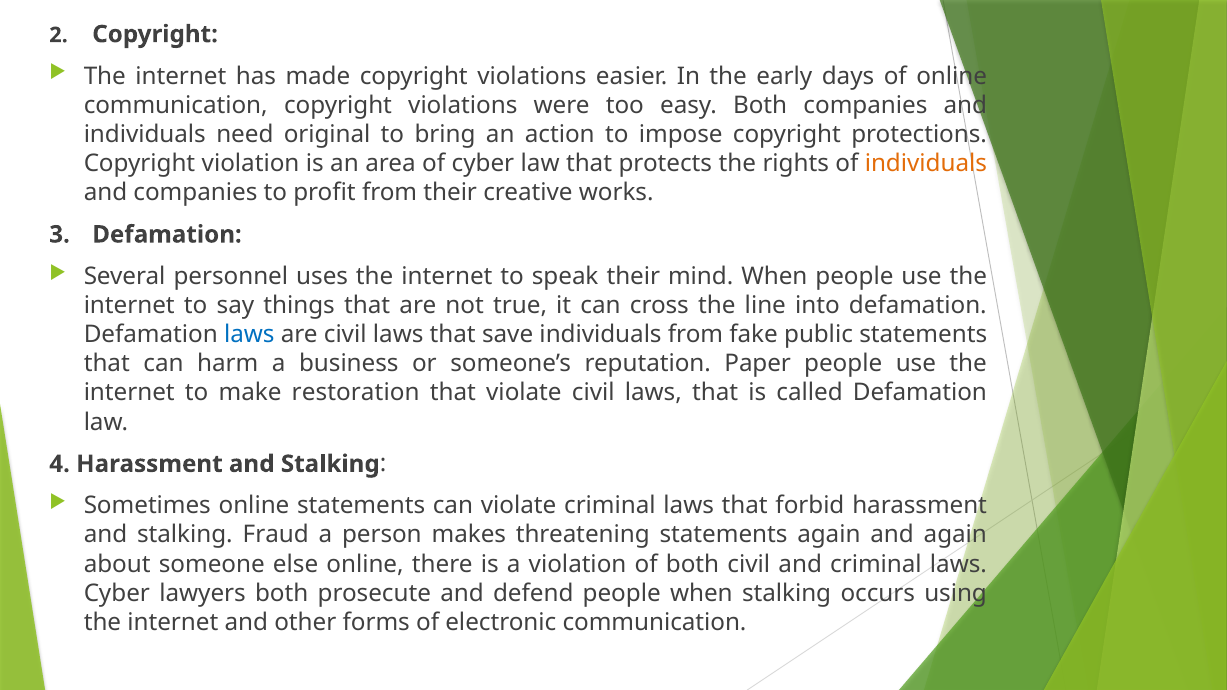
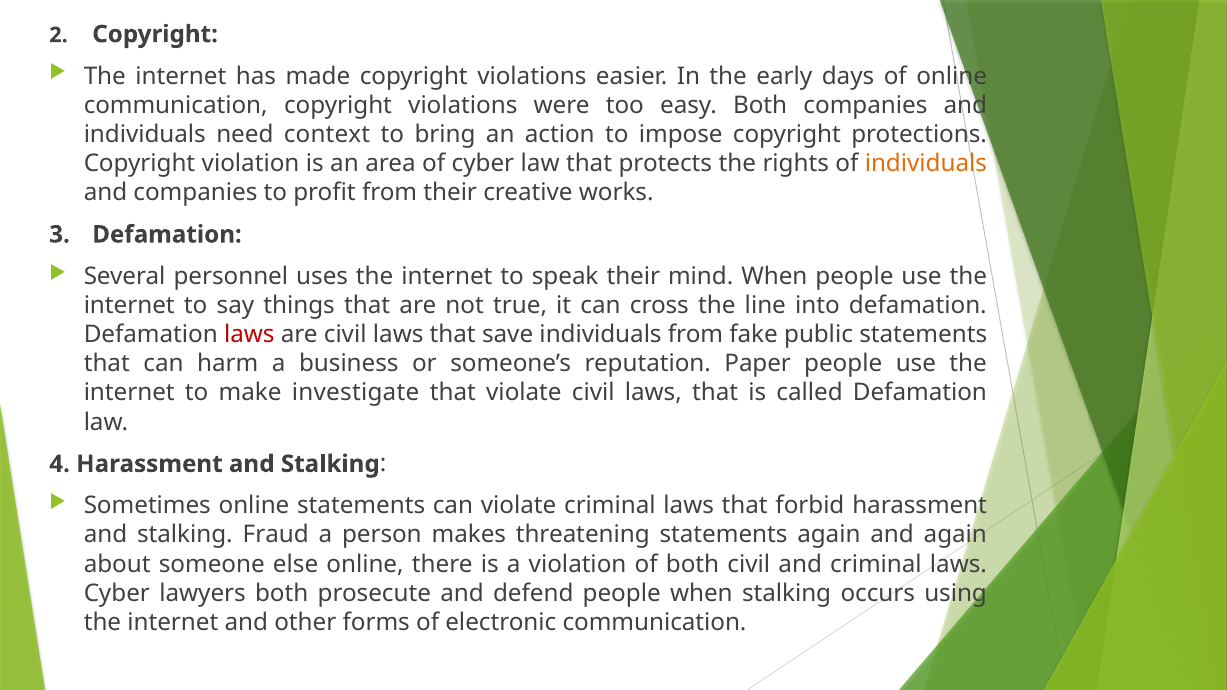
original: original -> context
laws at (249, 335) colour: blue -> red
restoration: restoration -> investigate
